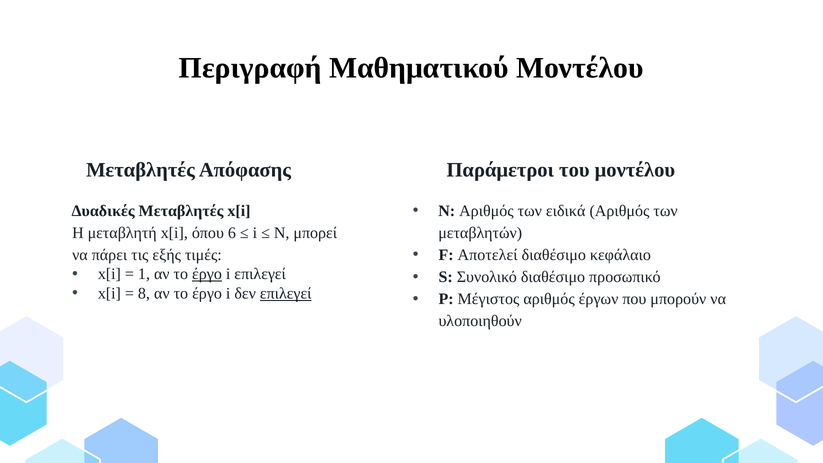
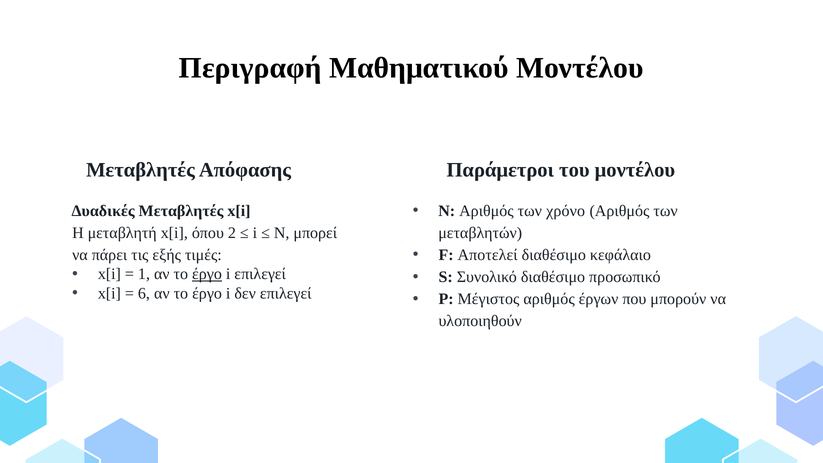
ειδικά: ειδικά -> χρόνο
6: 6 -> 2
8: 8 -> 6
επιλεγεί at (286, 293) underline: present -> none
